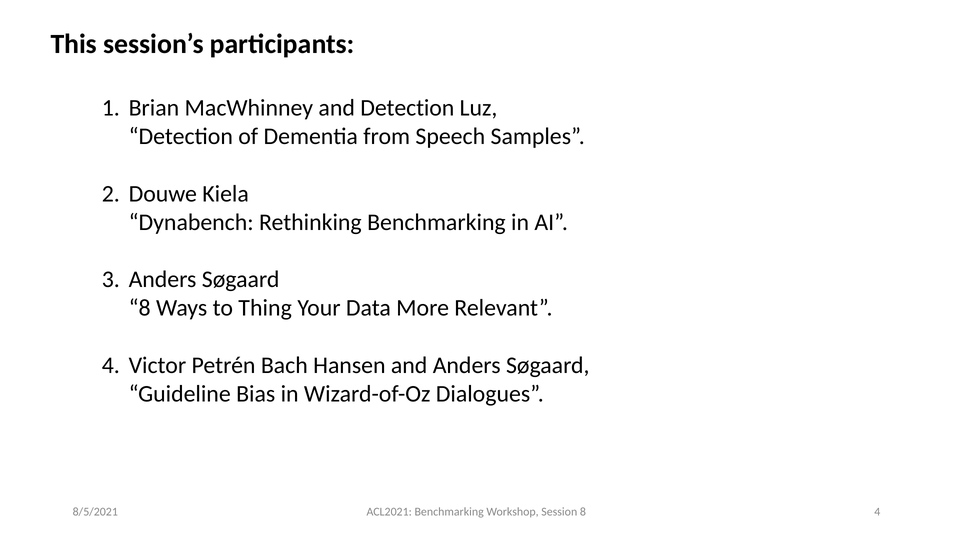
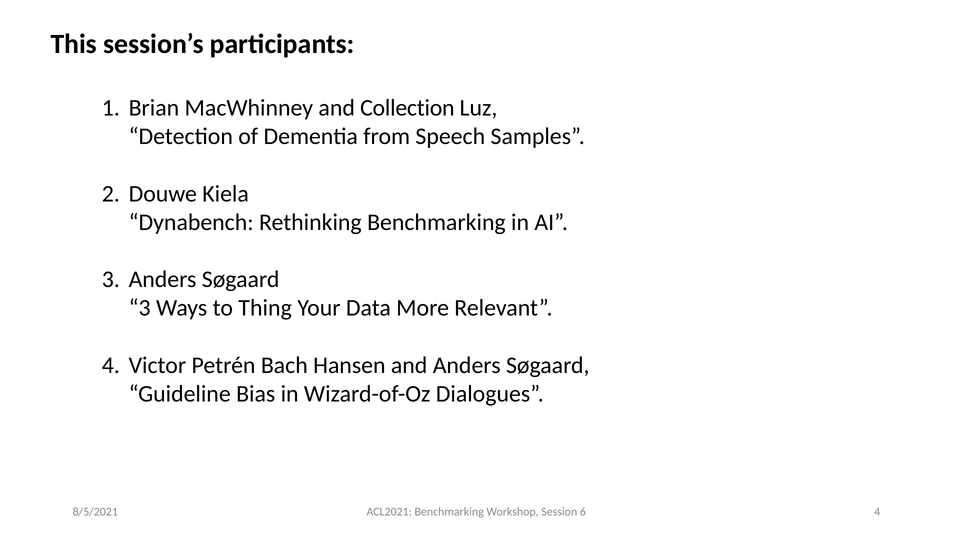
and Detection: Detection -> Collection
8 at (140, 308): 8 -> 3
Session 8: 8 -> 6
